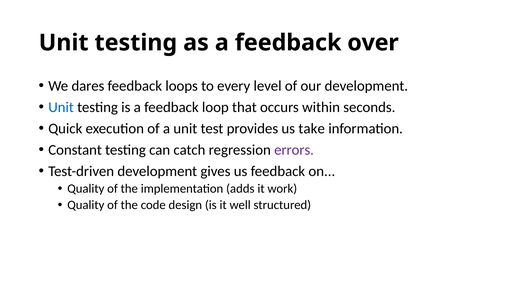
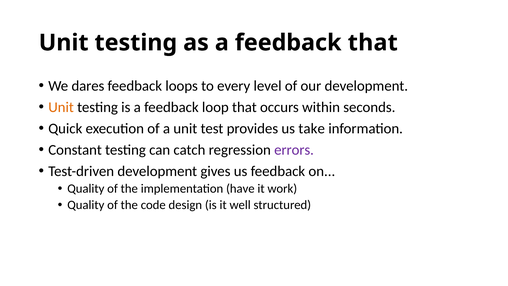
feedback over: over -> that
Unit at (61, 107) colour: blue -> orange
adds: adds -> have
